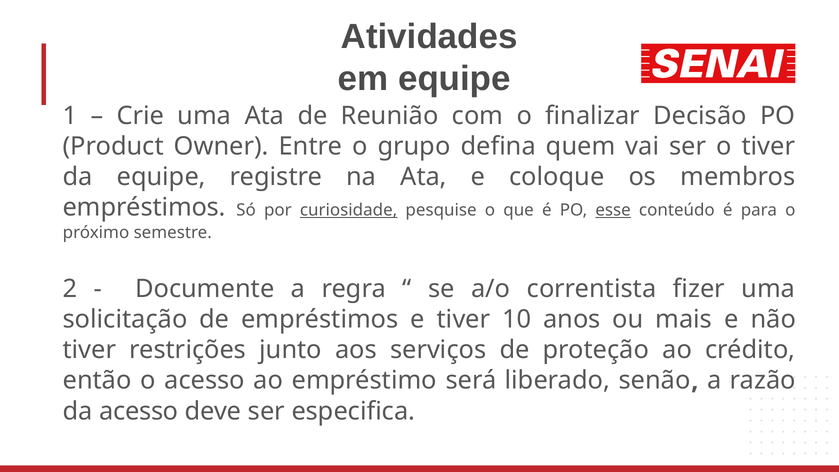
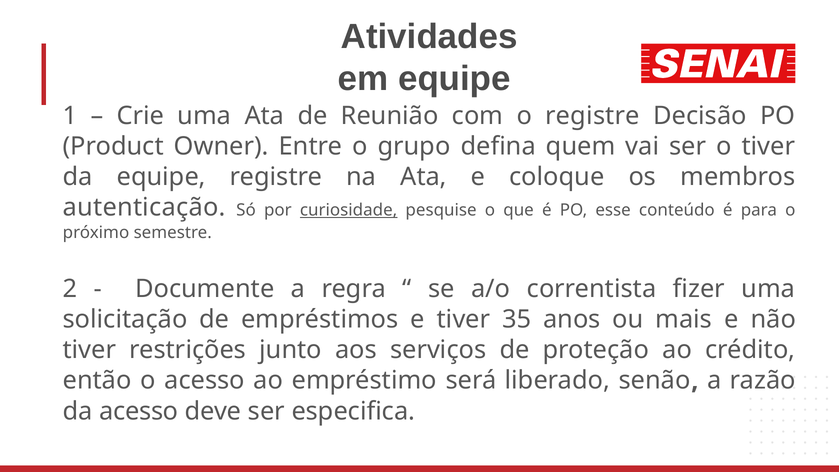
o finalizar: finalizar -> registre
empréstimos at (144, 208): empréstimos -> autenticação
esse underline: present -> none
10: 10 -> 35
